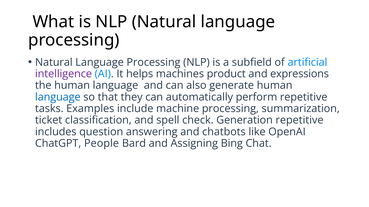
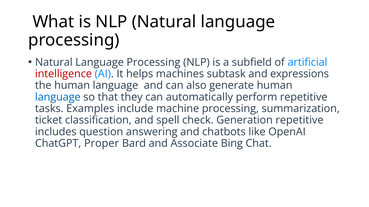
intelligence colour: purple -> red
product: product -> subtask
People: People -> Proper
Assigning: Assigning -> Associate
